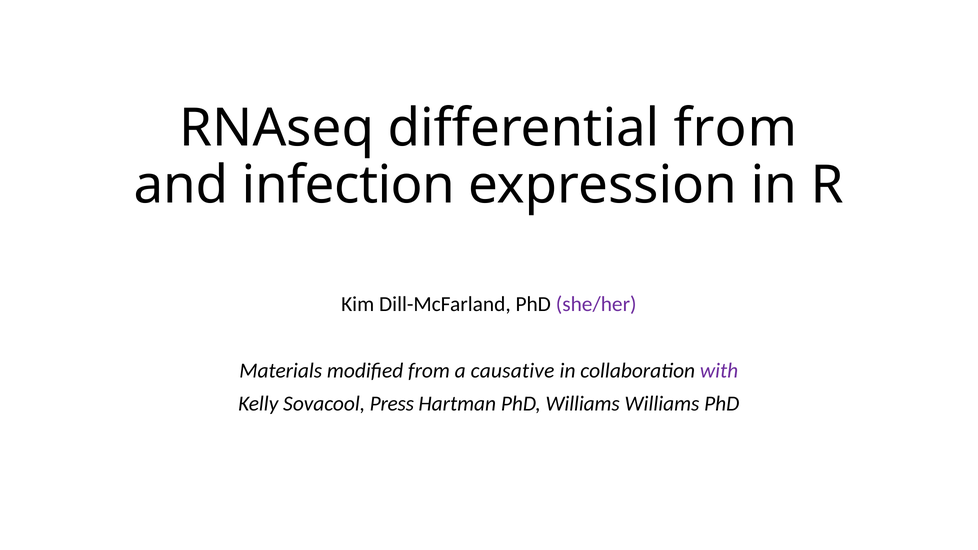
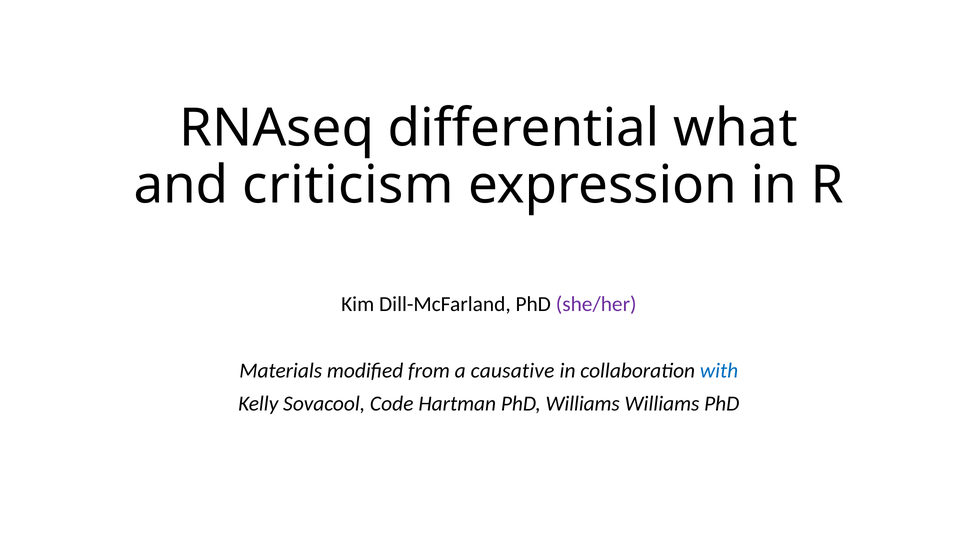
differential from: from -> what
infection: infection -> criticism
with colour: purple -> blue
Press: Press -> Code
